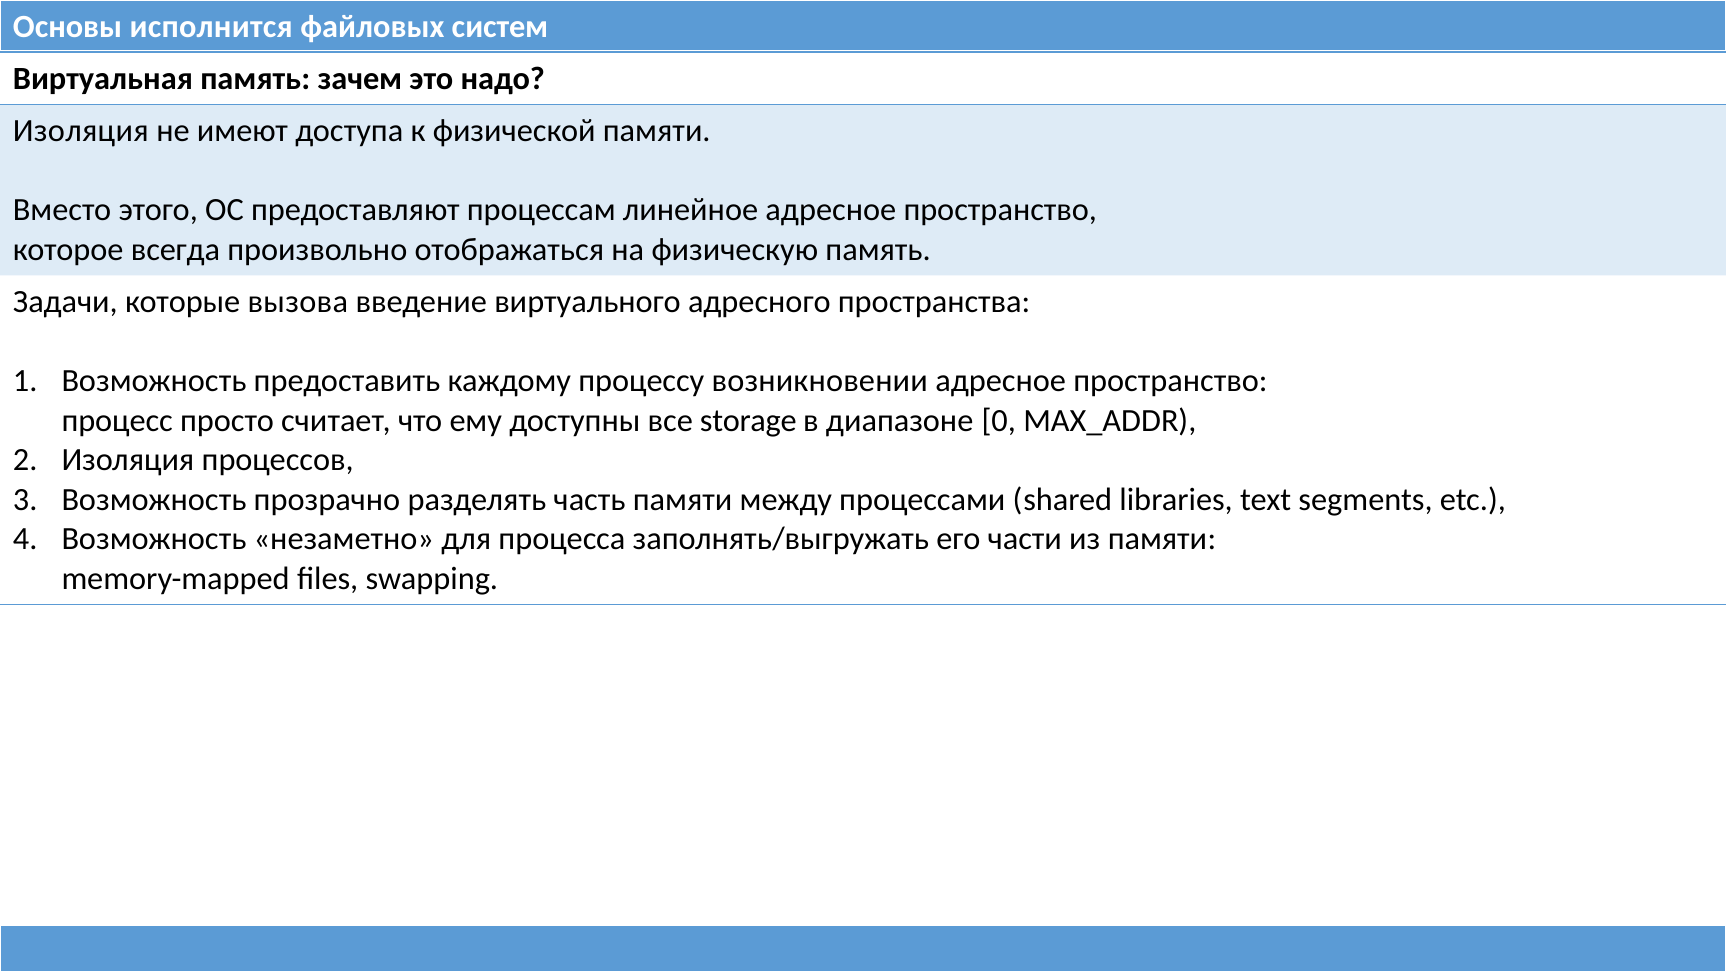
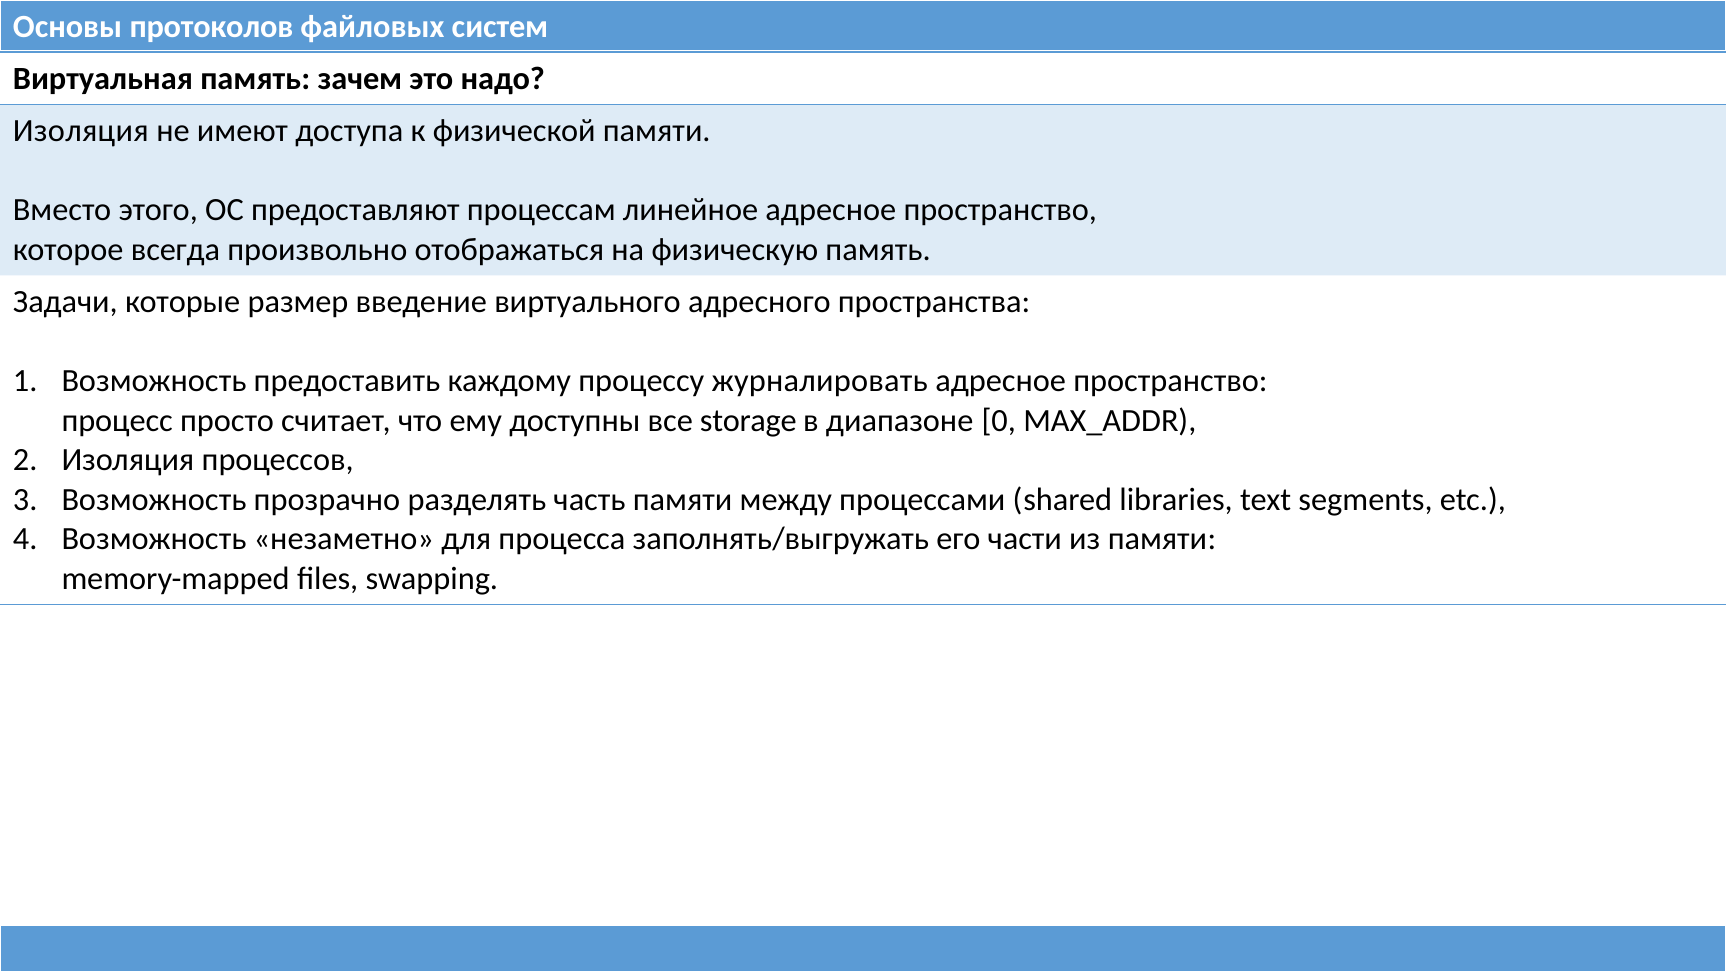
исполнится: исполнится -> протоколов
вызова: вызова -> размер
возникновении: возникновении -> журналировать
